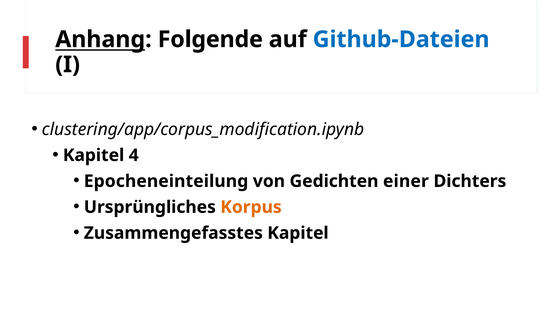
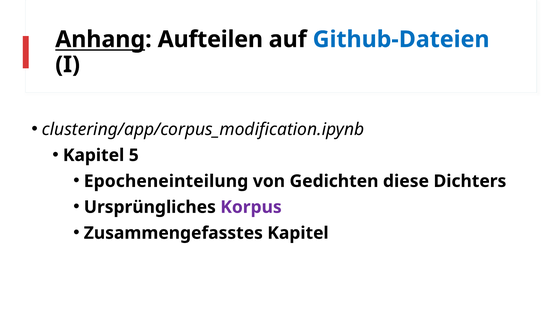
Folgende: Folgende -> Aufteilen
4: 4 -> 5
einer: einer -> diese
Korpus colour: orange -> purple
